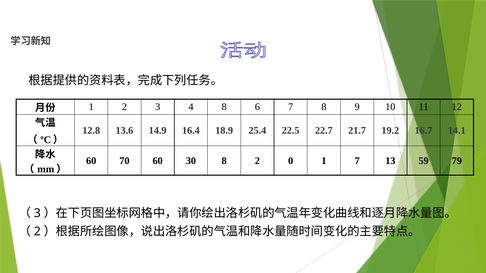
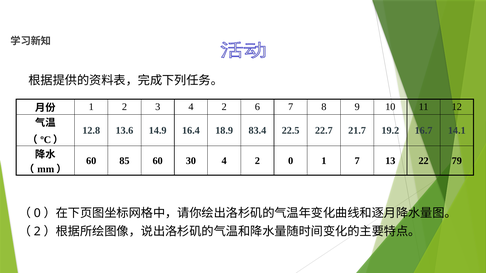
3 4 8: 8 -> 2
25.4: 25.4 -> 83.4
70: 70 -> 85
30 8: 8 -> 4
59: 59 -> 22
3 at (37, 214): 3 -> 0
